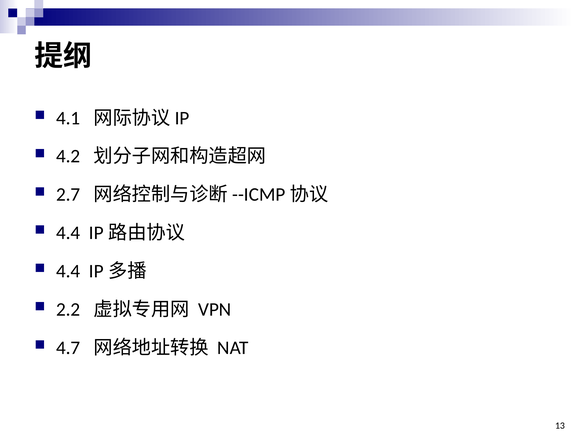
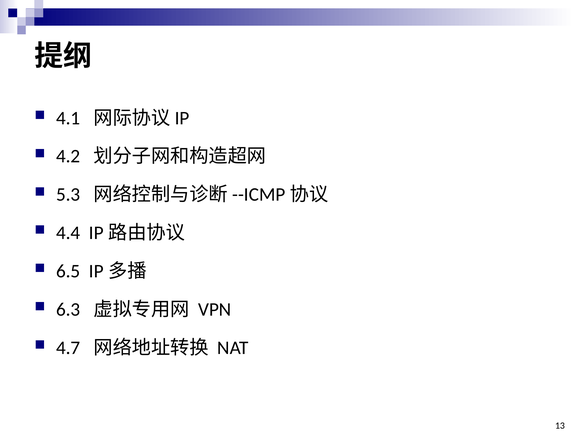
2.7: 2.7 -> 5.3
4.4 at (68, 271): 4.4 -> 6.5
2.2: 2.2 -> 6.3
